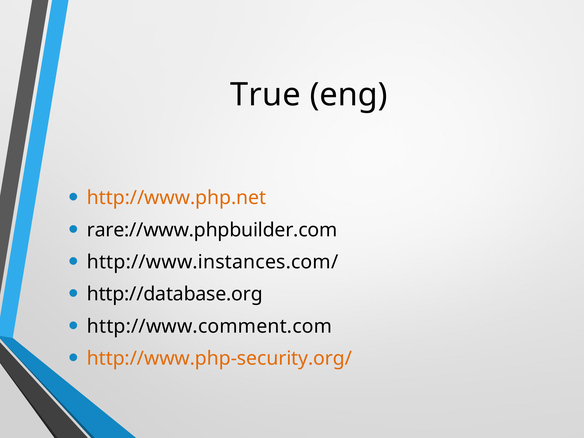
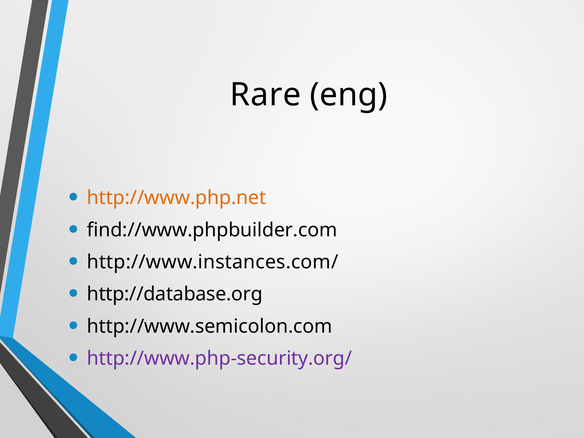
True: True -> Rare
rare://www.phpbuilder.com: rare://www.phpbuilder.com -> find://www.phpbuilder.com
http://www.comment.com: http://www.comment.com -> http://www.semicolon.com
http://www.php-security.org/ colour: orange -> purple
